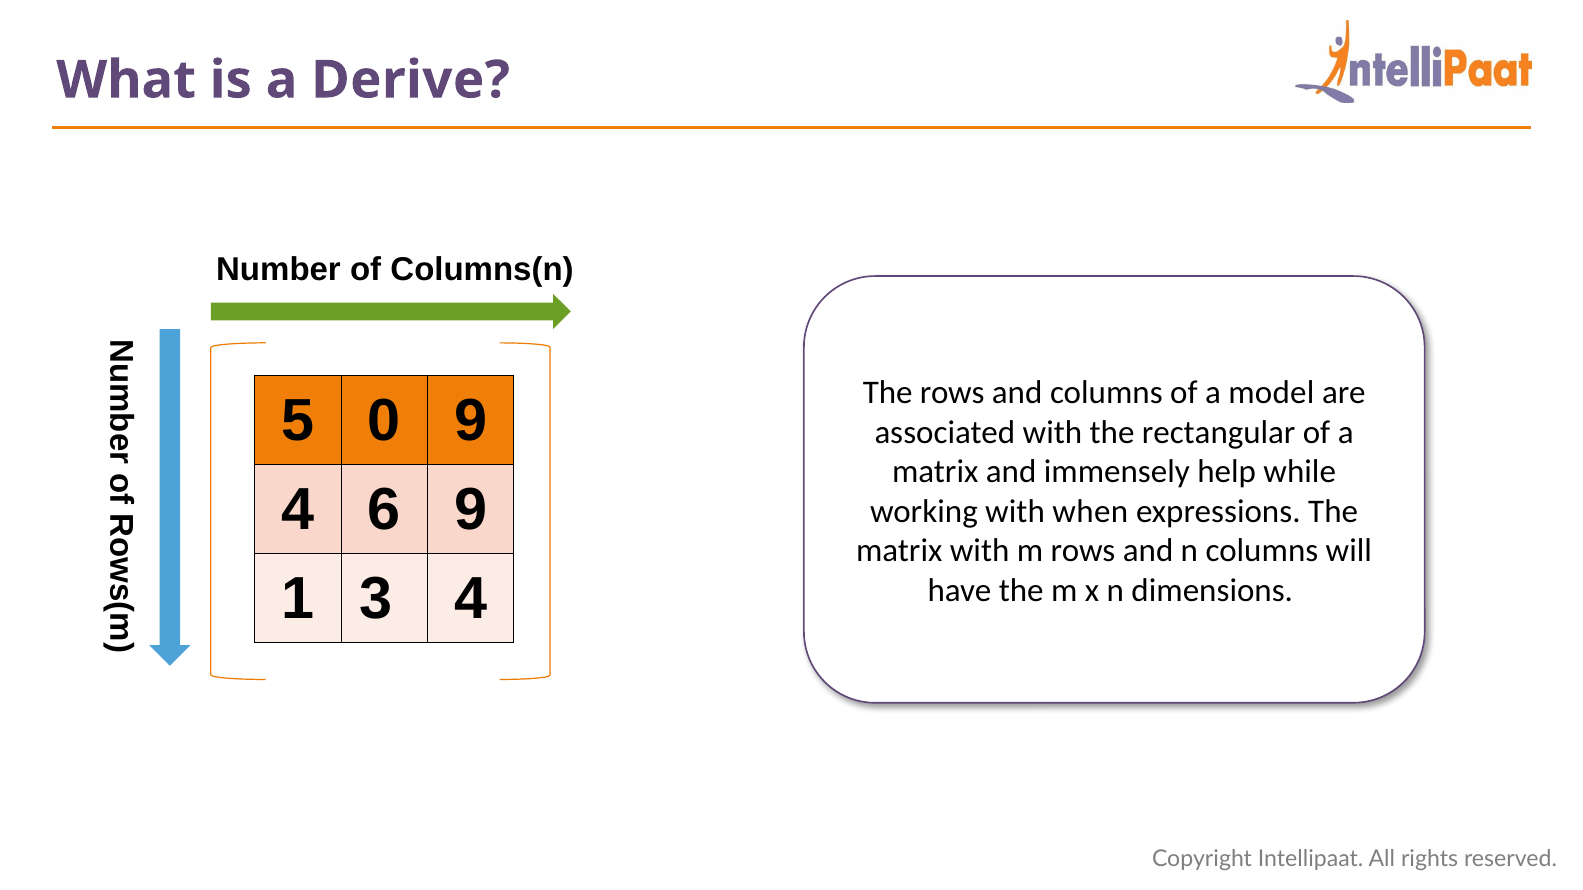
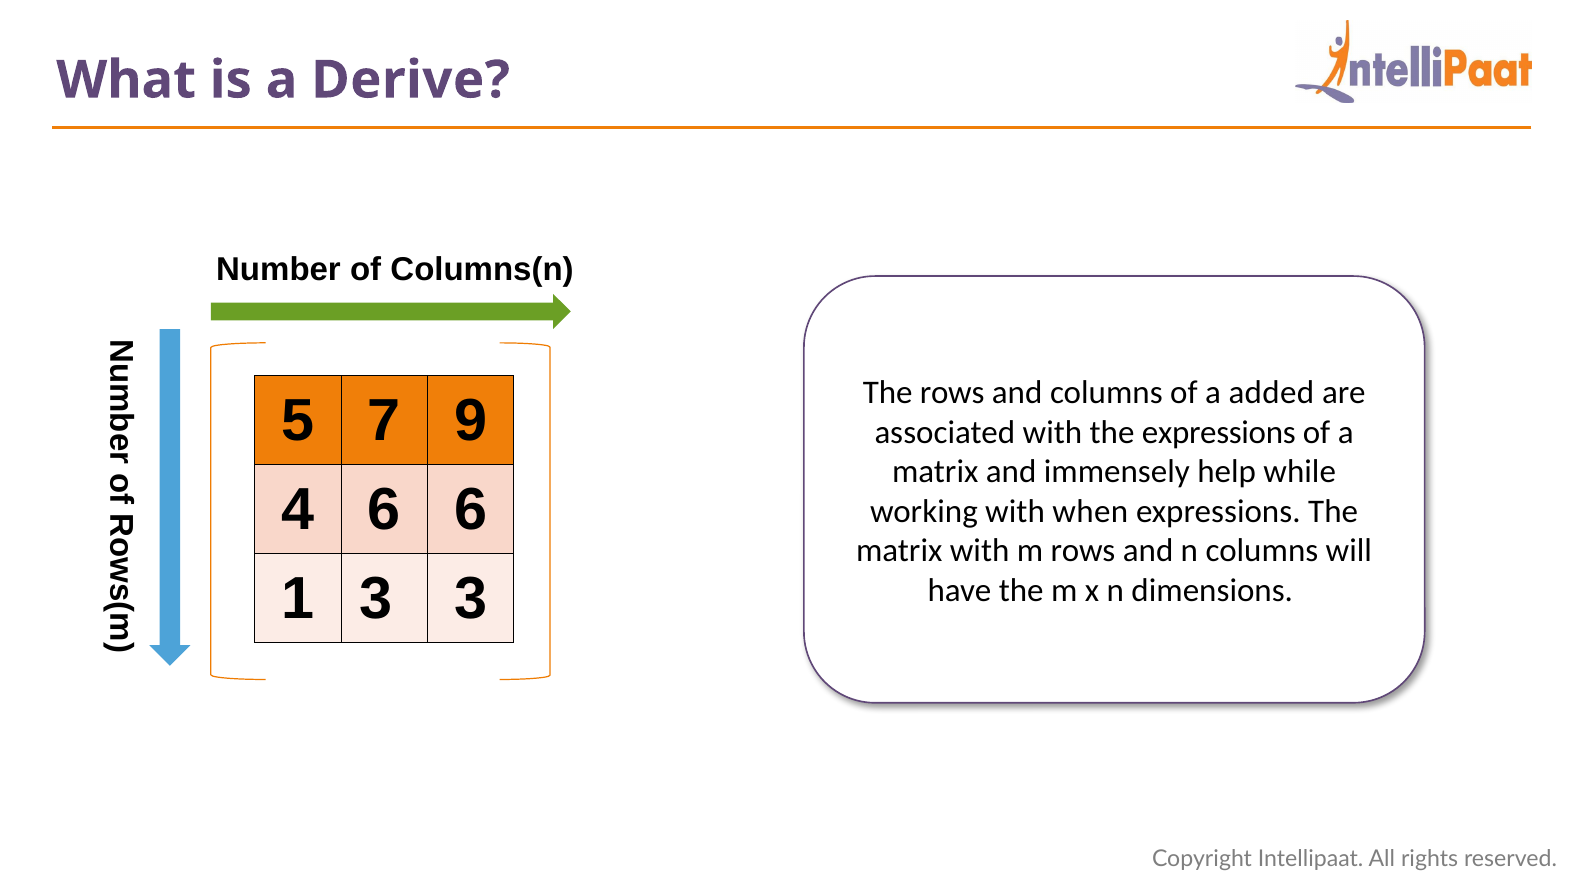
model: model -> added
0: 0 -> 7
the rectangular: rectangular -> expressions
6 9: 9 -> 6
3 4: 4 -> 3
